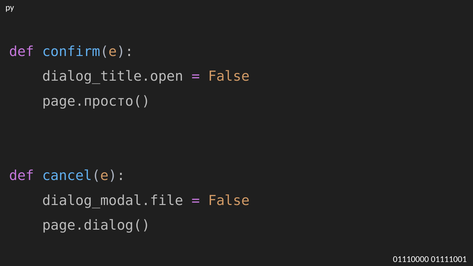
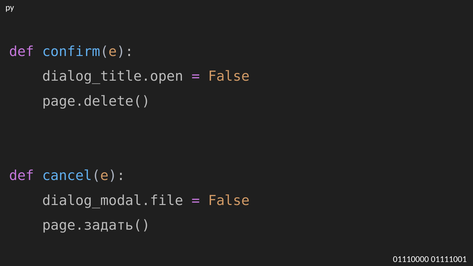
page.просто(: page.просто( -> page.delete(
page.dialog(: page.dialog( -> page.задать(
